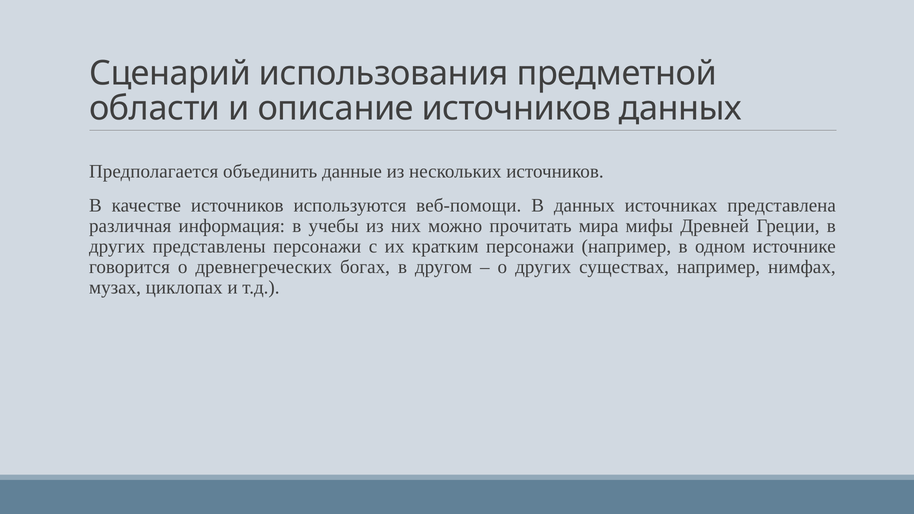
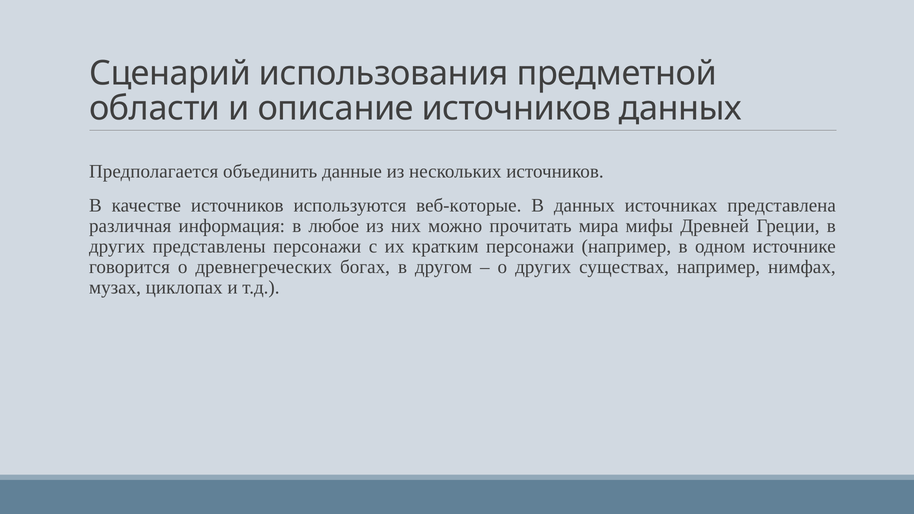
веб-помощи: веб-помощи -> веб-которые
учебы: учебы -> любое
